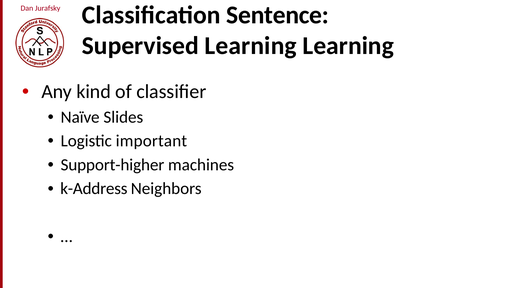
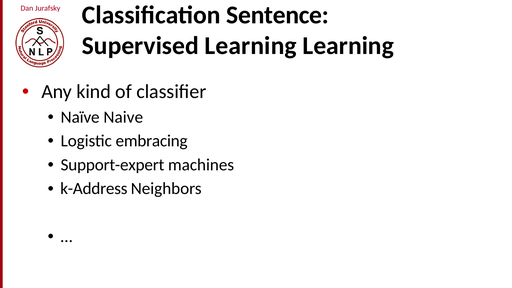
Slides: Slides -> Naive
important: important -> embracing
Support-higher: Support-higher -> Support-expert
